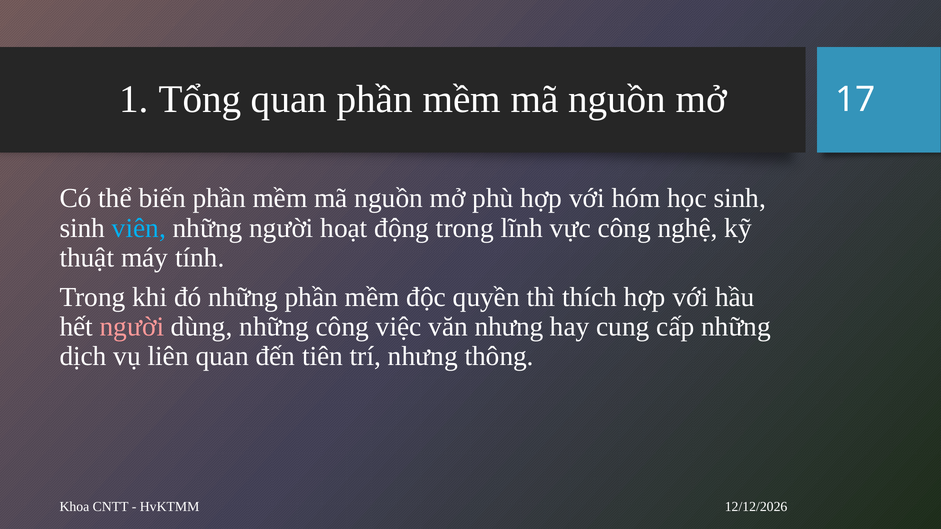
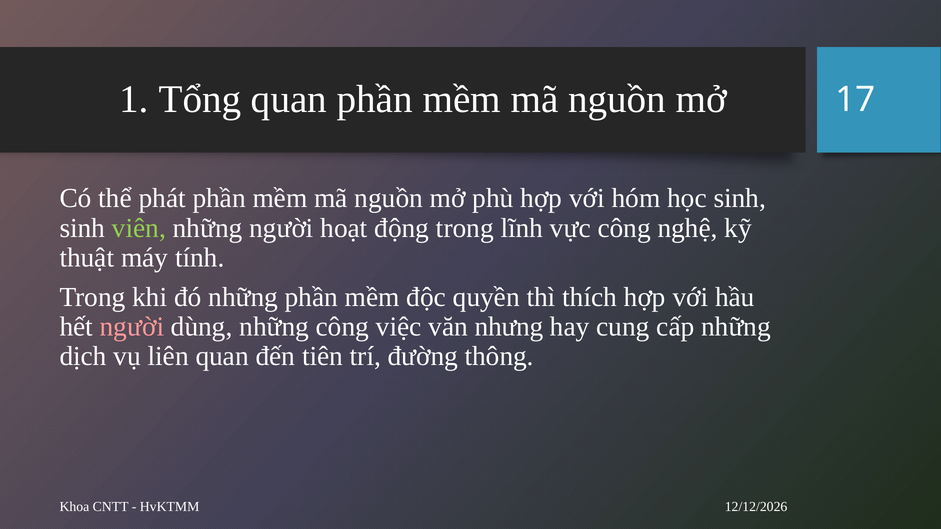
biến: biến -> phát
viên colour: light blue -> light green
trí nhưng: nhưng -> đường
